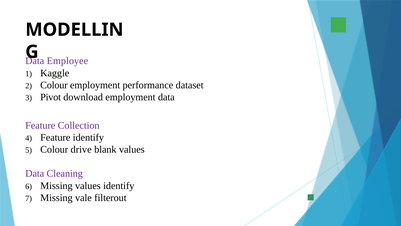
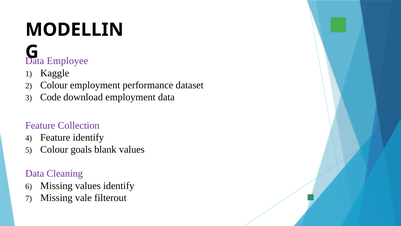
Pivot: Pivot -> Code
drive: drive -> goals
